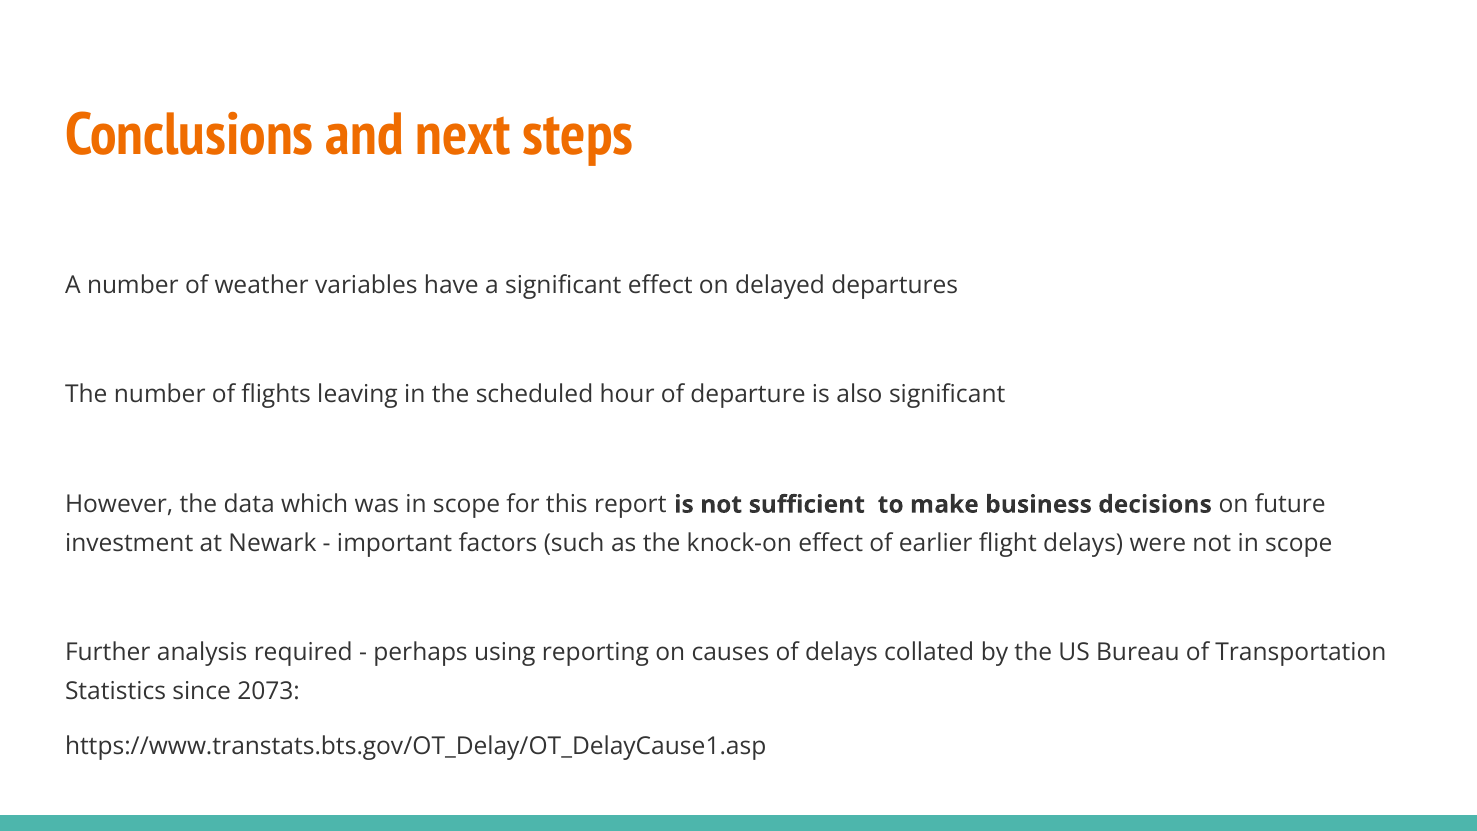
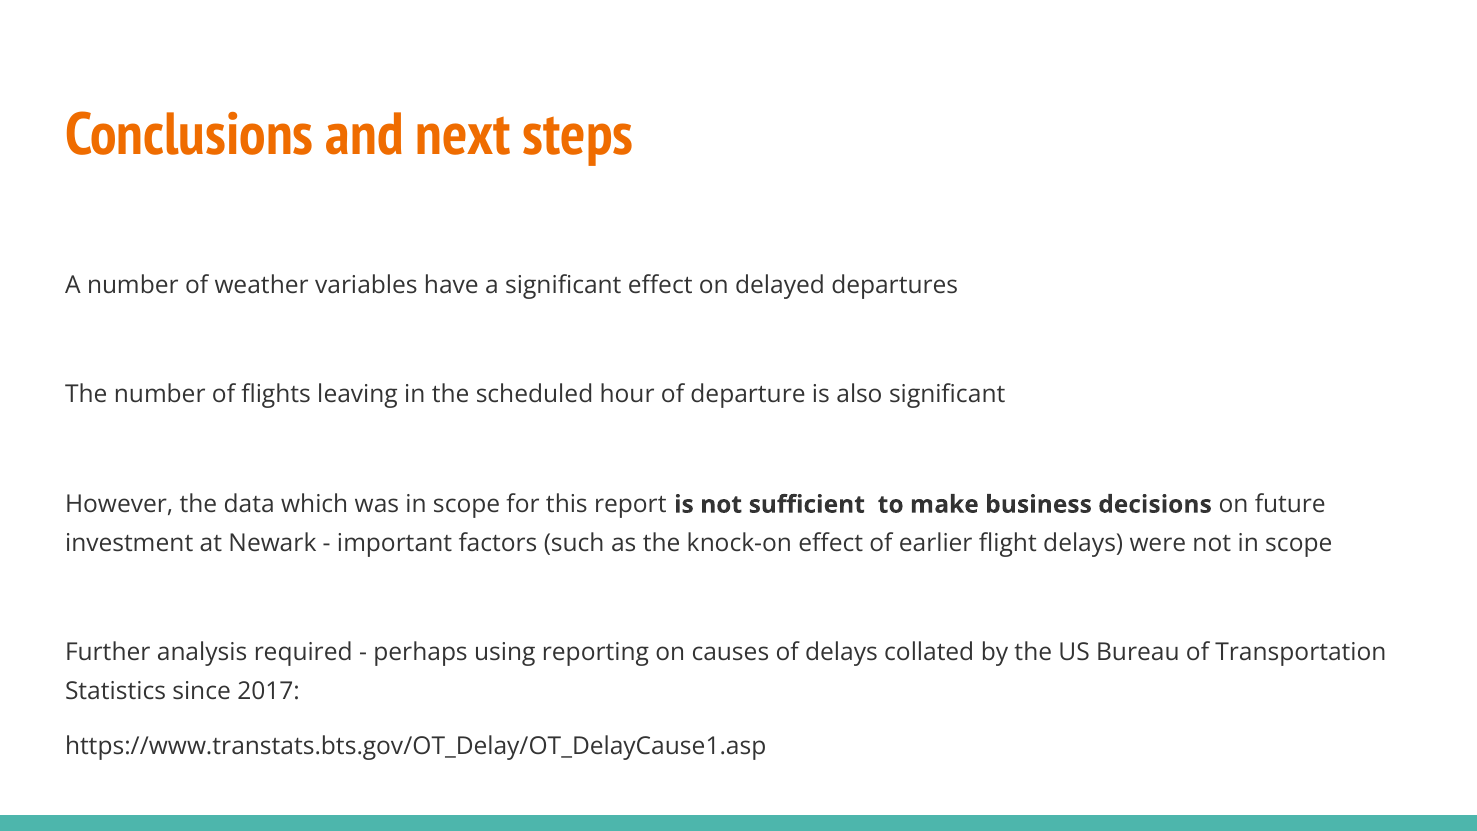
2073: 2073 -> 2017
